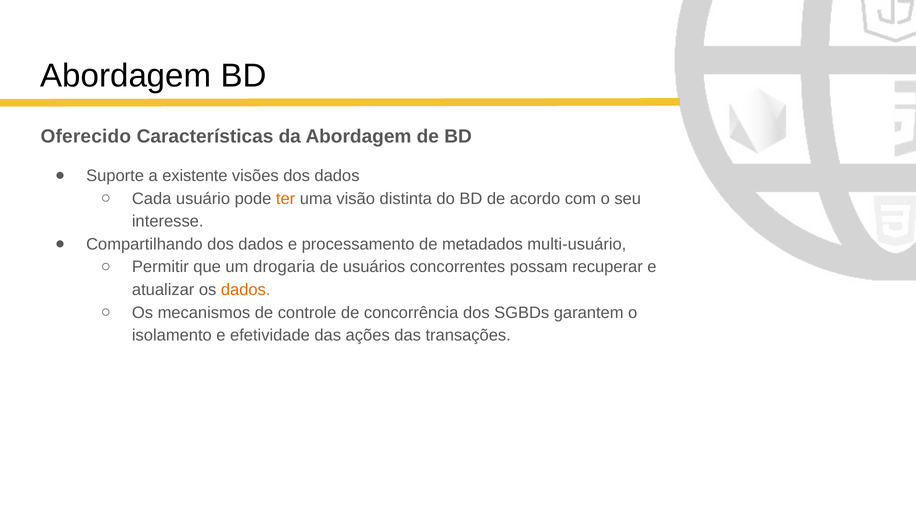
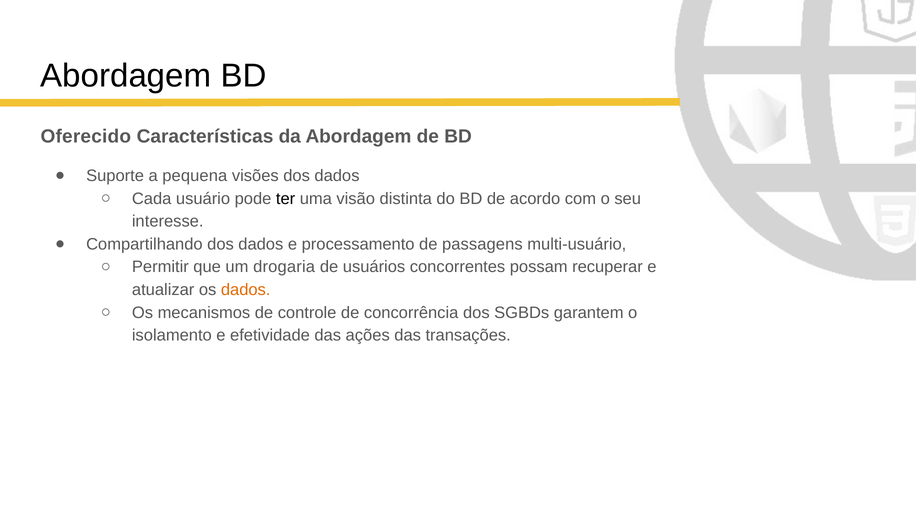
existente: existente -> pequena
ter colour: orange -> black
metadados: metadados -> passagens
